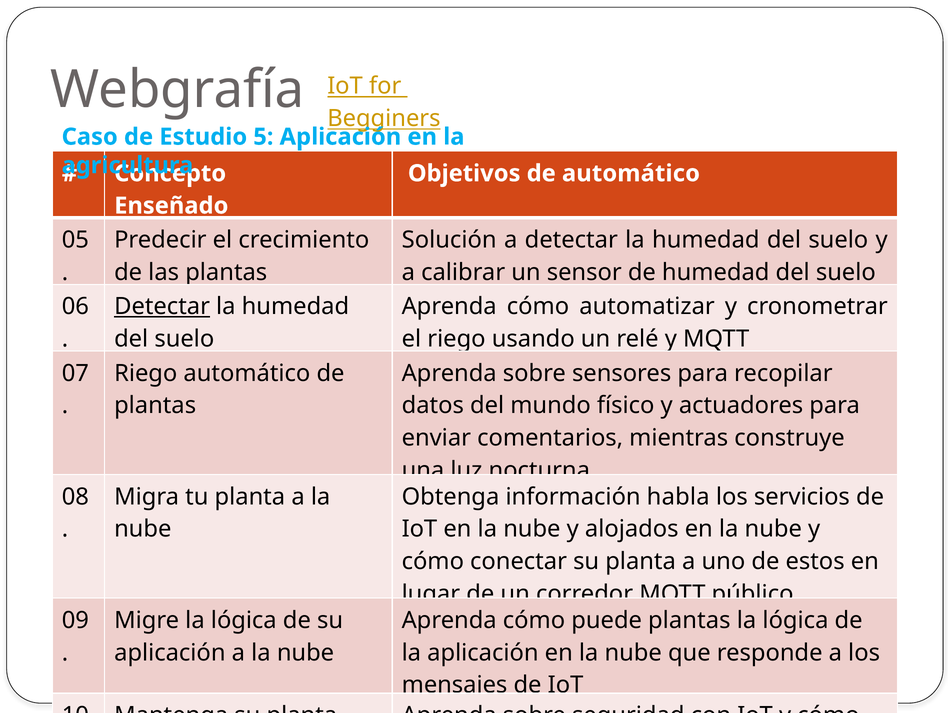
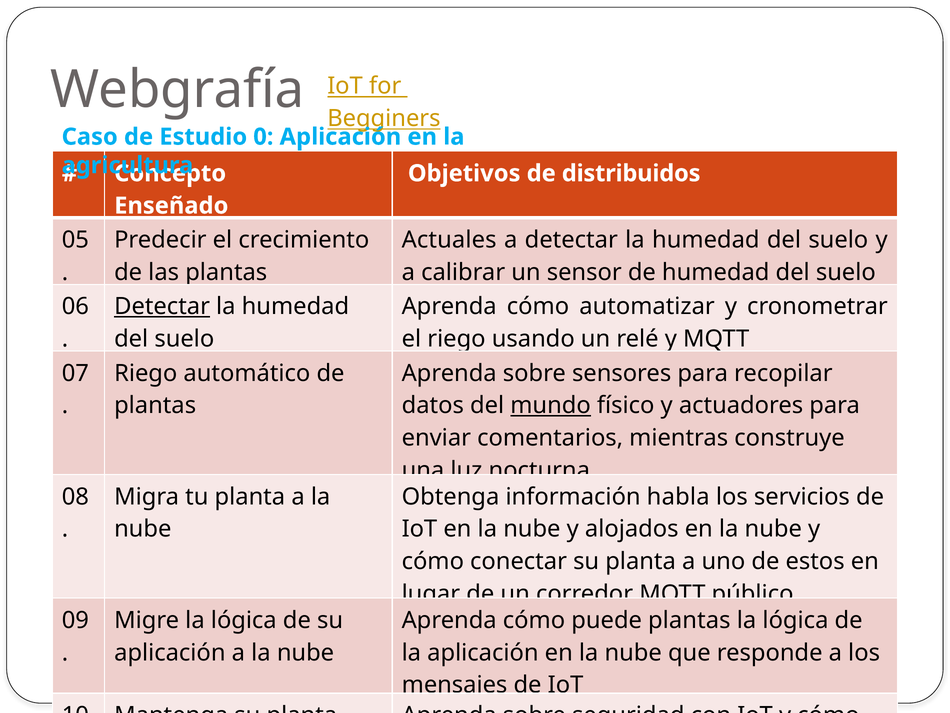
5: 5 -> 0
de automático: automático -> distribuidos
Solución: Solución -> Actuales
mundo underline: none -> present
